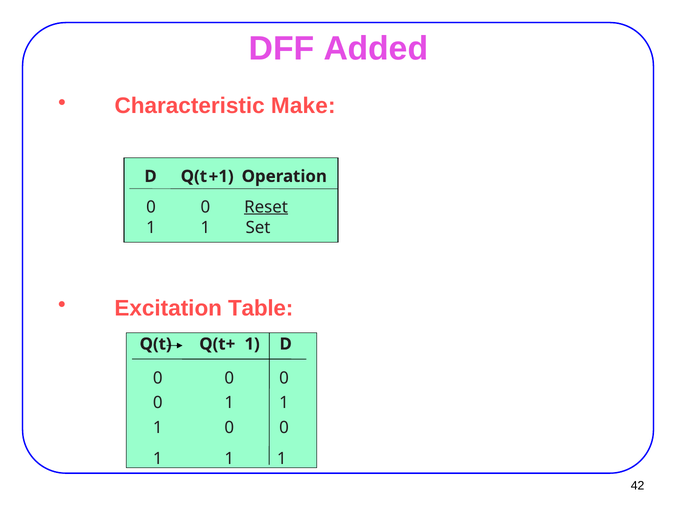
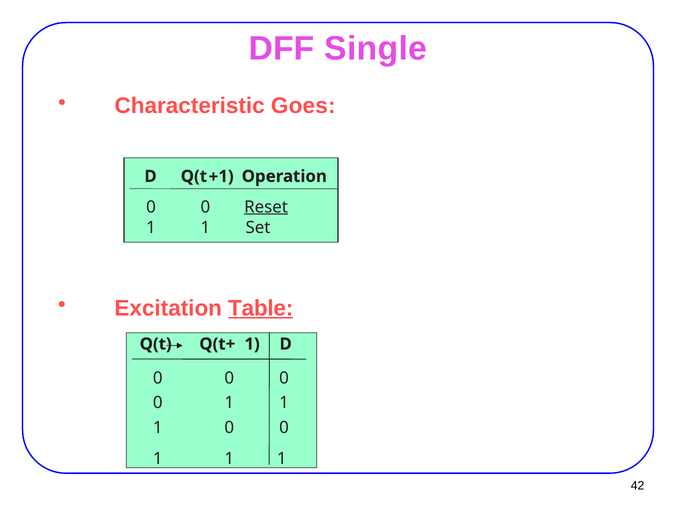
Added: Added -> Single
Make: Make -> Goes
Table underline: none -> present
